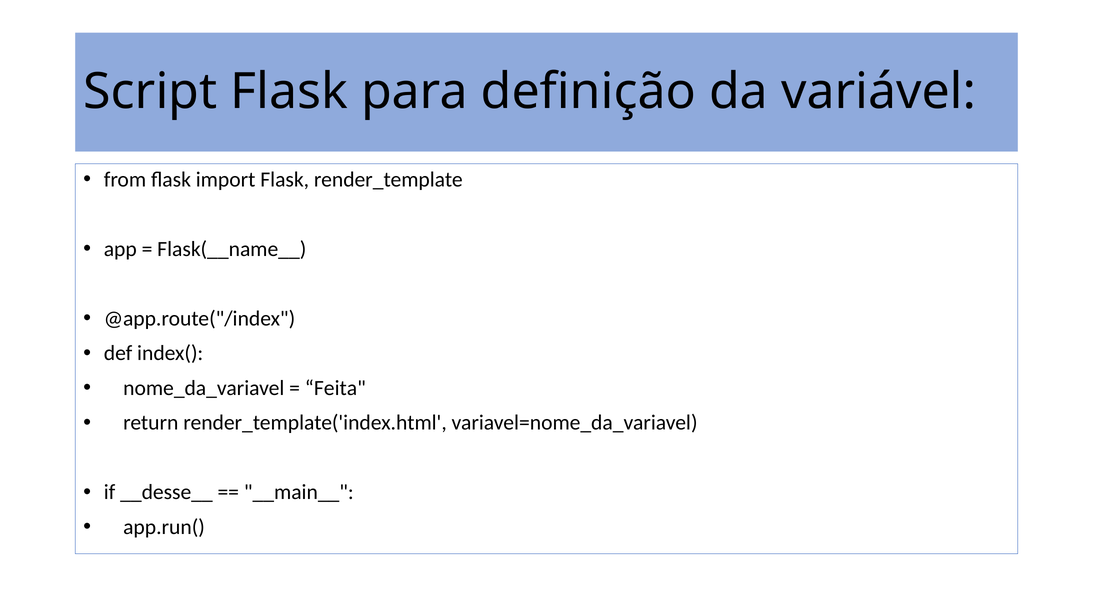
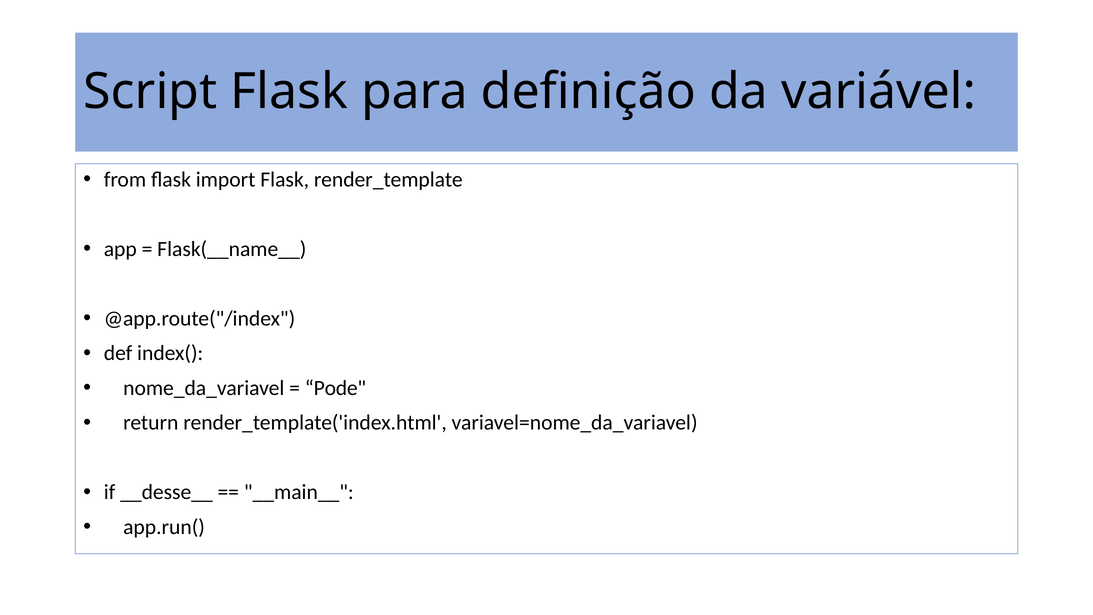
Feita: Feita -> Pode
